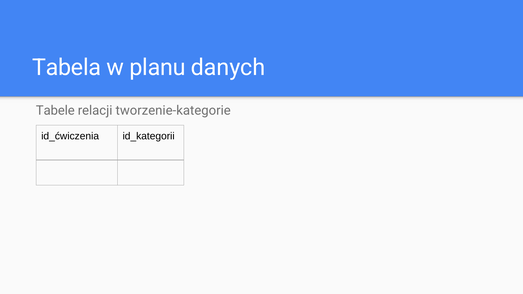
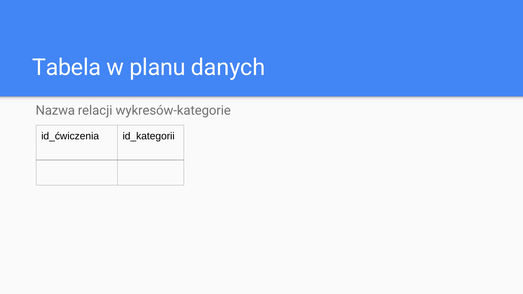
Tabele: Tabele -> Nazwa
tworzenie-kategorie: tworzenie-kategorie -> wykresów-kategorie
